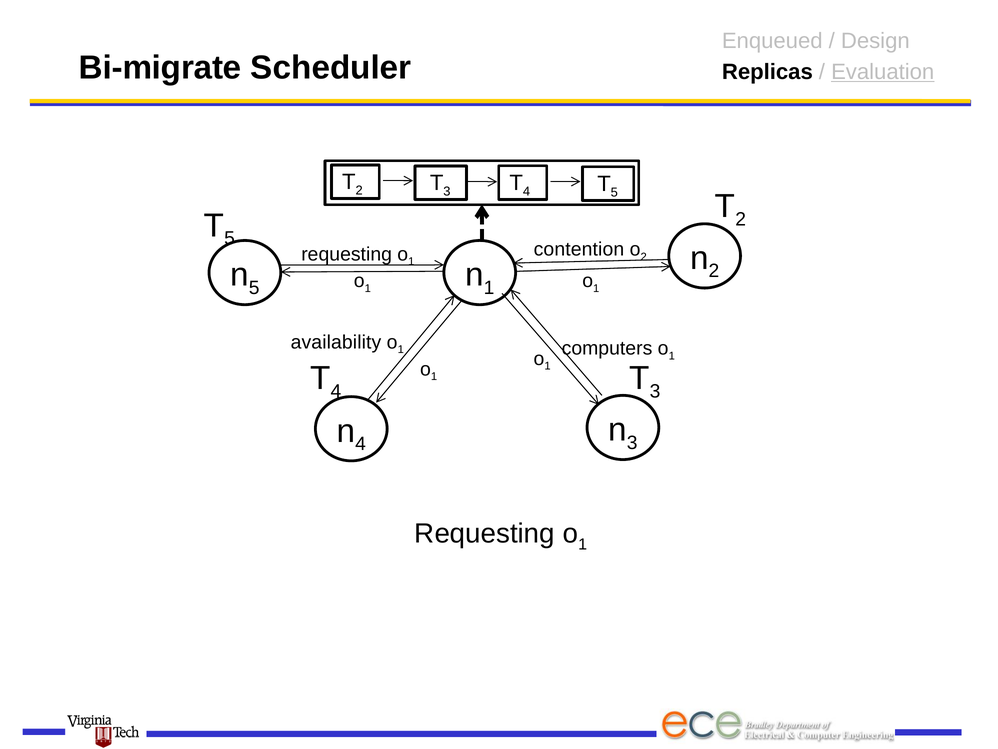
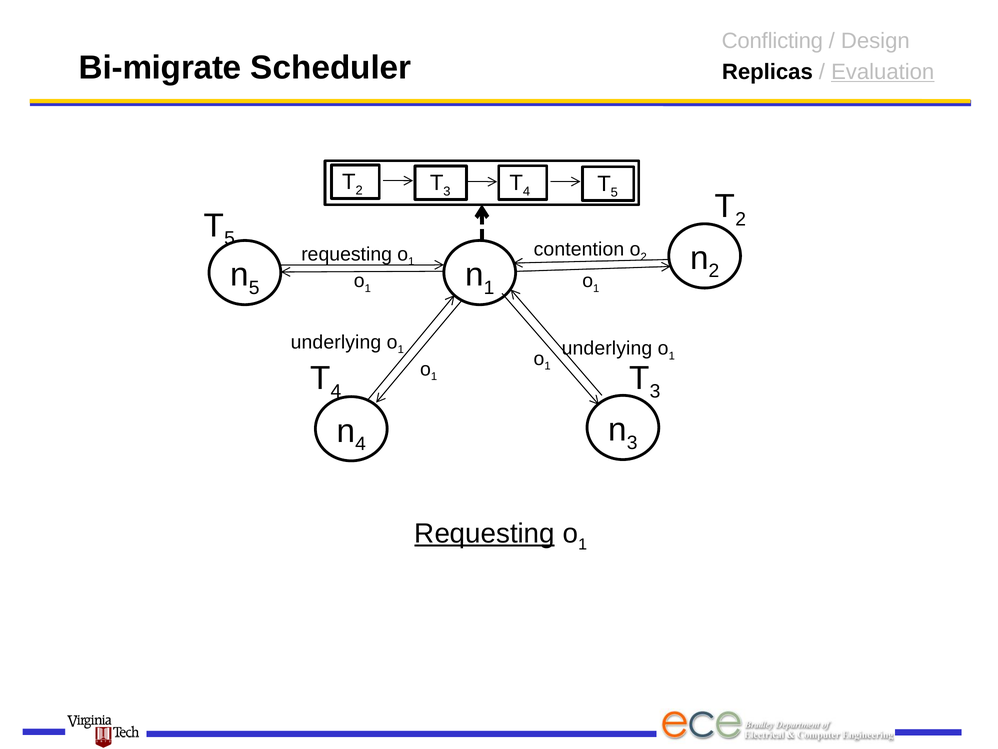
Enqueued: Enqueued -> Conﬂicting
availability at (336, 342): availability -> underlying
computers at (607, 348): computers -> underlying
Requesting at (485, 533) underline: none -> present
